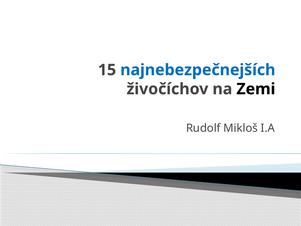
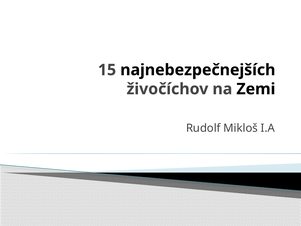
najnebezpečnejších colour: blue -> black
